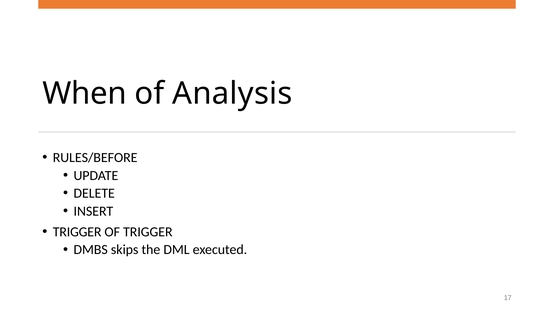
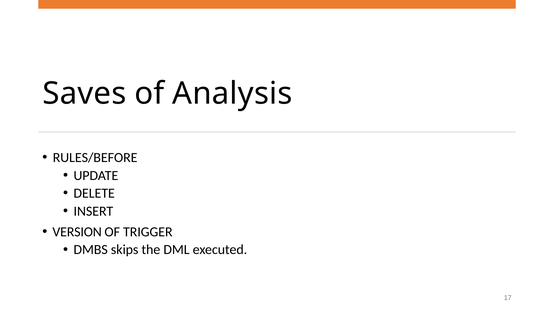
When: When -> Saves
TRIGGER at (77, 232): TRIGGER -> VERSION
